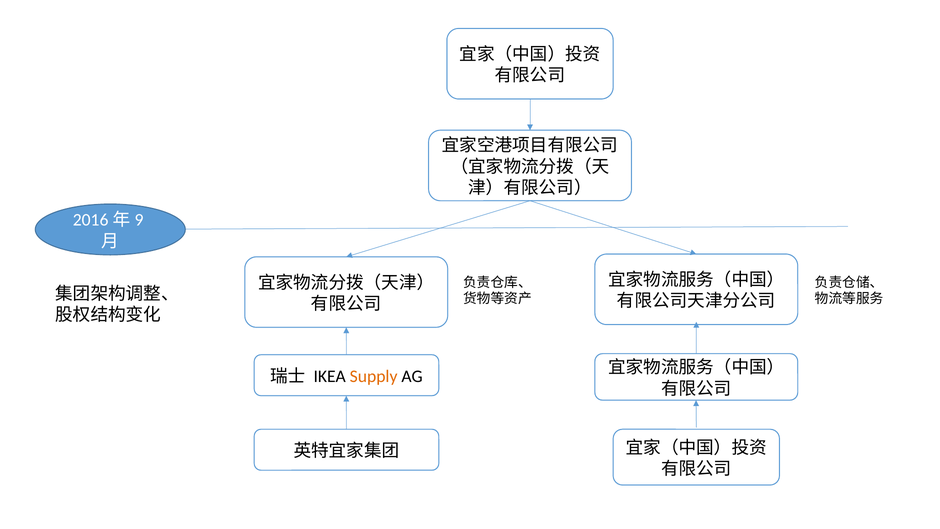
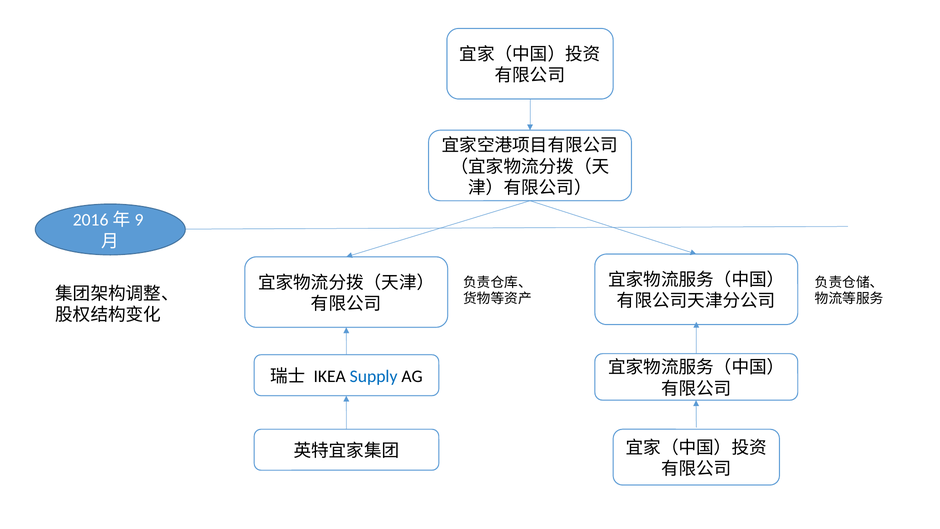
Supply colour: orange -> blue
